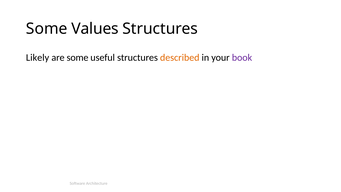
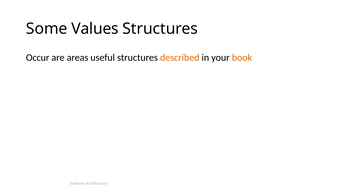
Likely: Likely -> Occur
are some: some -> areas
book colour: purple -> orange
